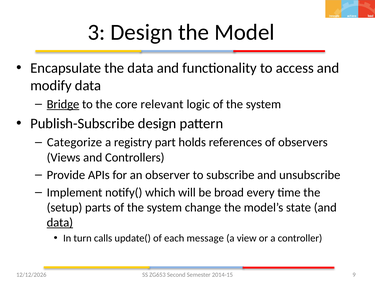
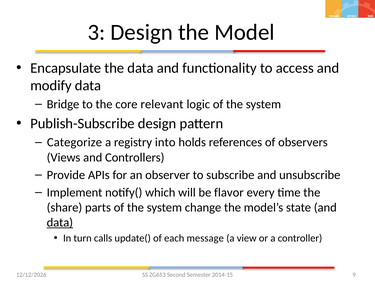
Bridge underline: present -> none
part: part -> into
broad: broad -> flavor
setup: setup -> share
